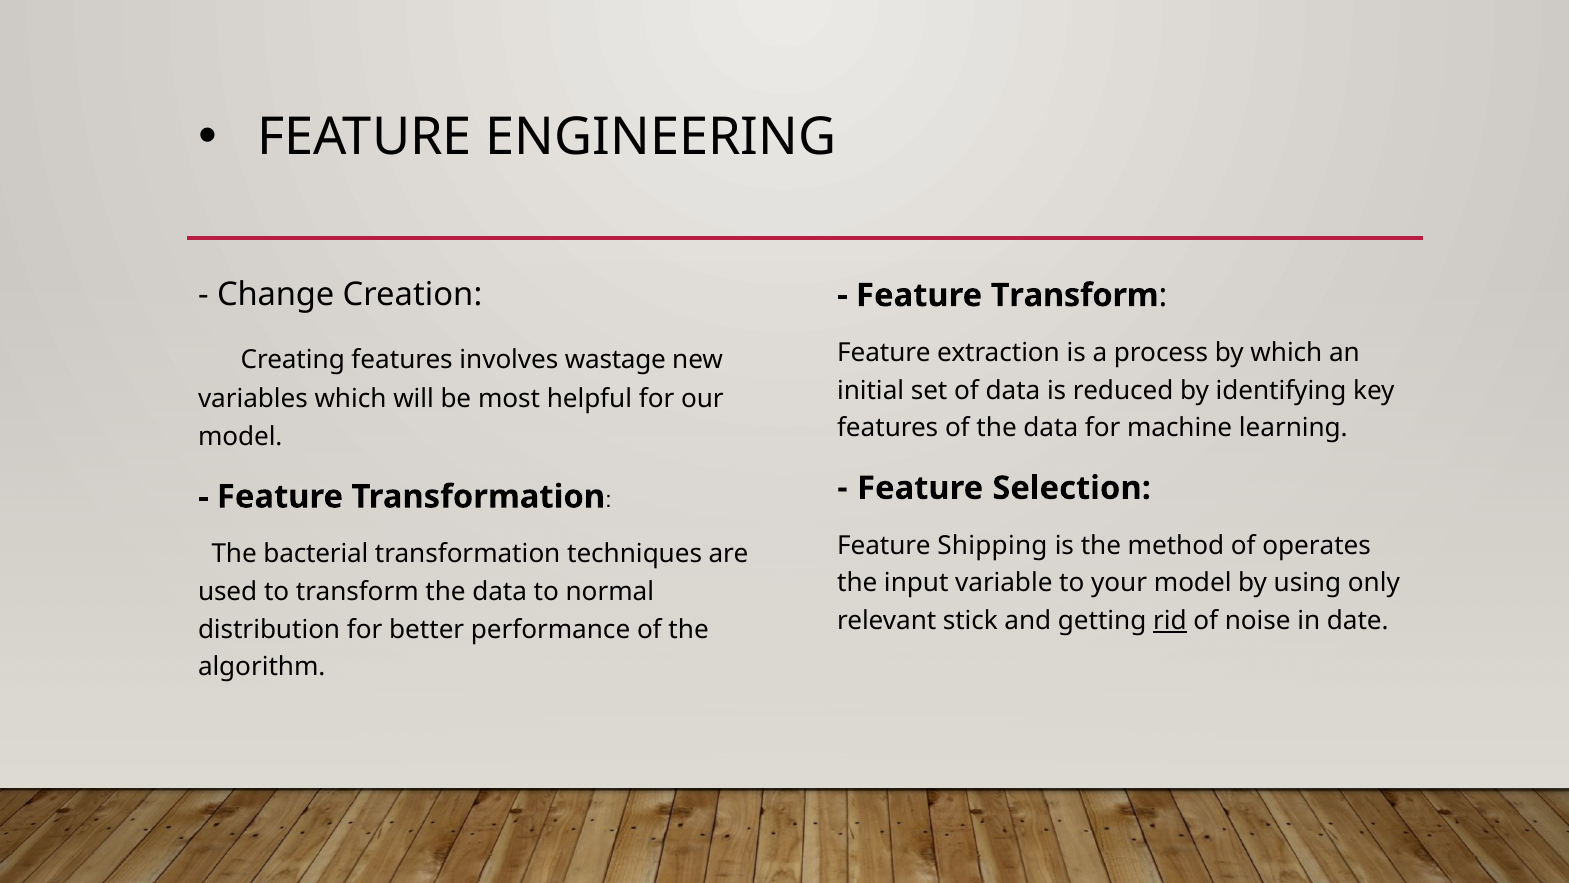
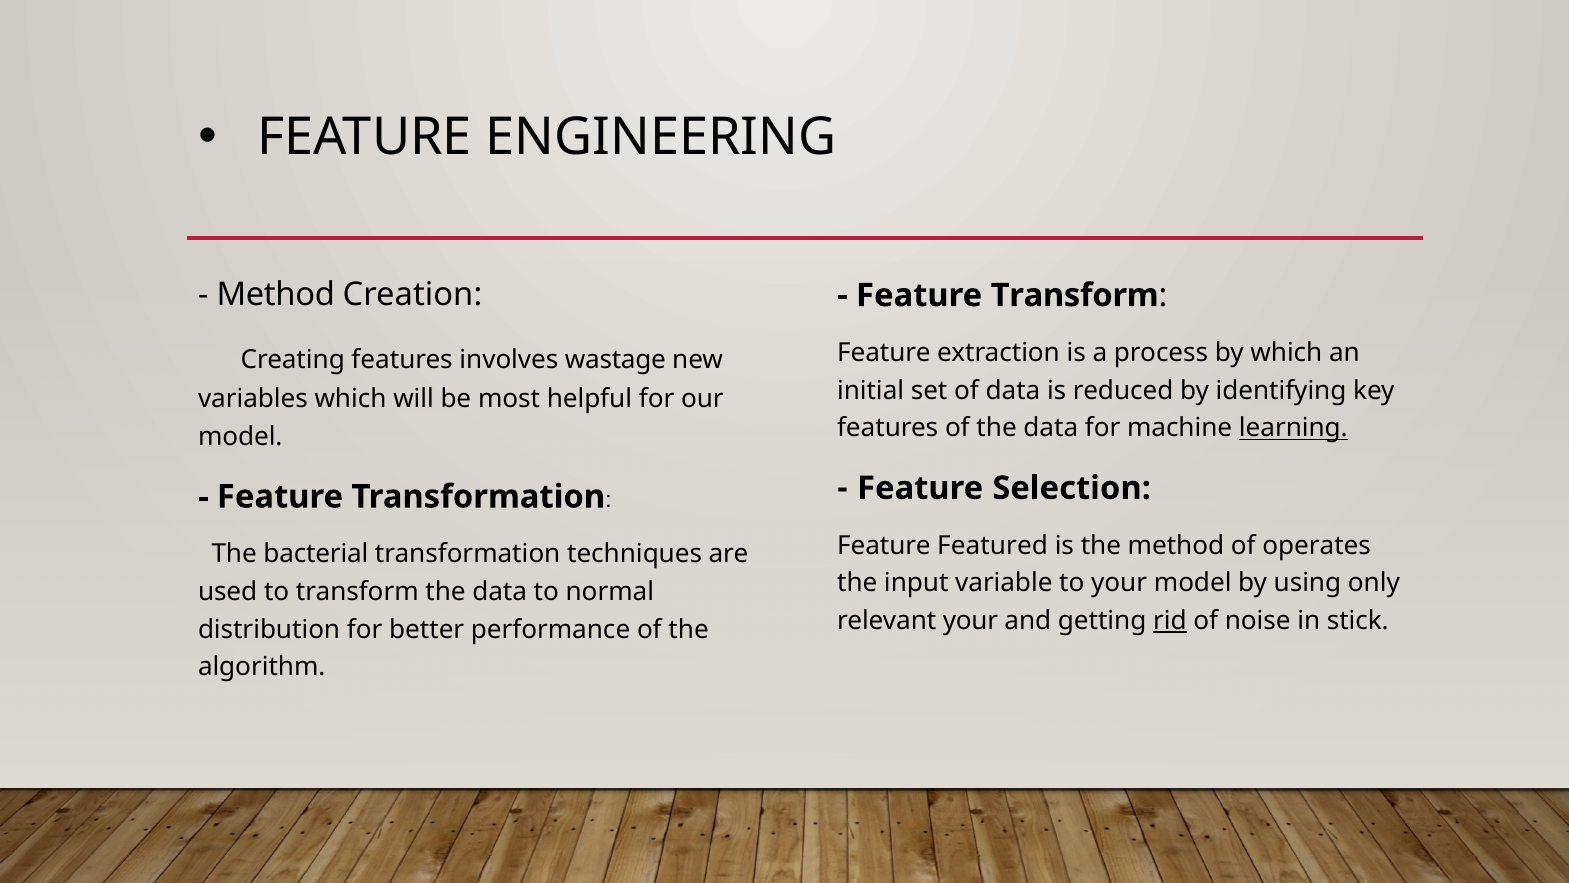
Change at (276, 294): Change -> Method
learning underline: none -> present
Shipping: Shipping -> Featured
relevant stick: stick -> your
date: date -> stick
